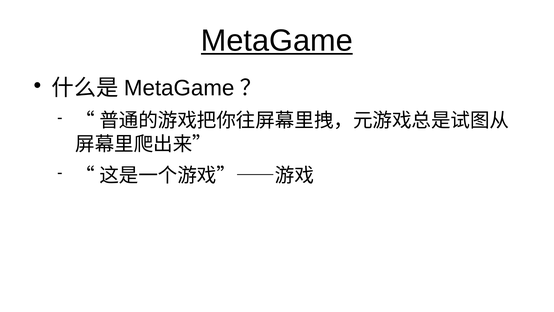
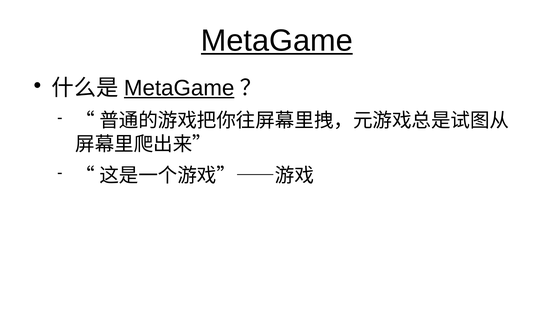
MetaGame at (179, 88) underline: none -> present
